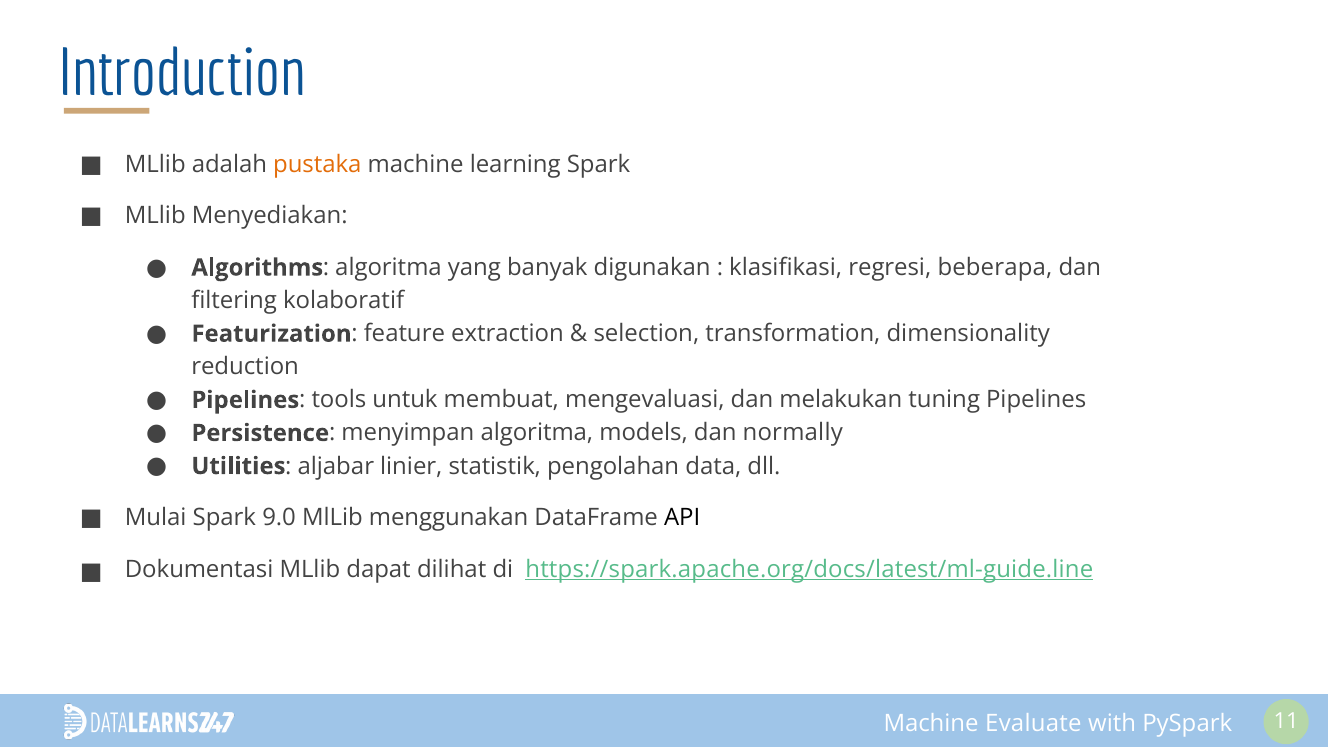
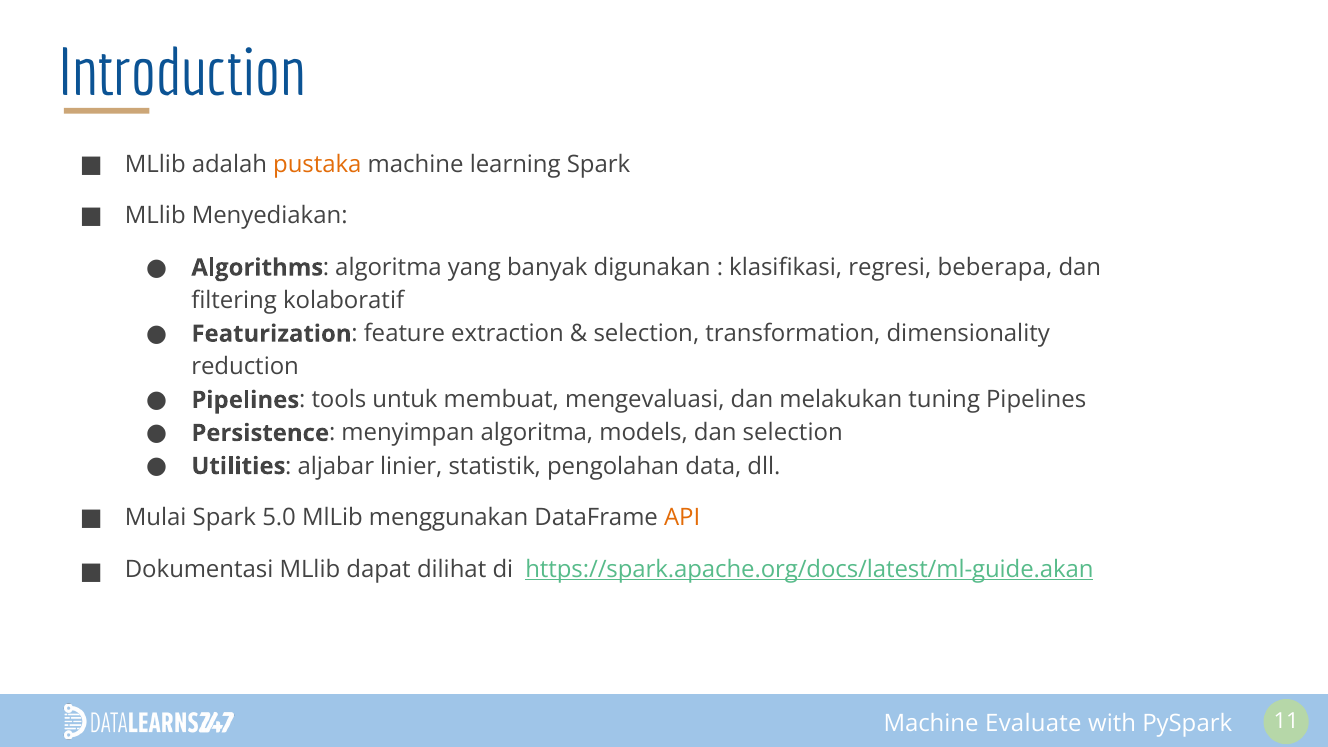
dan normally: normally -> selection
9.0: 9.0 -> 5.0
API colour: black -> orange
https://spark.apache.org/docs/latest/ml-guide.line: https://spark.apache.org/docs/latest/ml-guide.line -> https://spark.apache.org/docs/latest/ml-guide.akan
